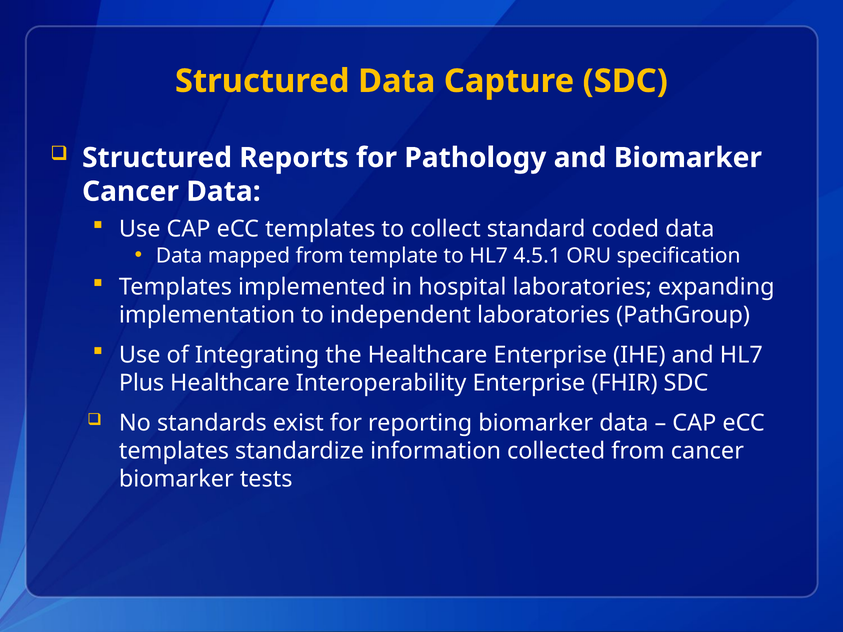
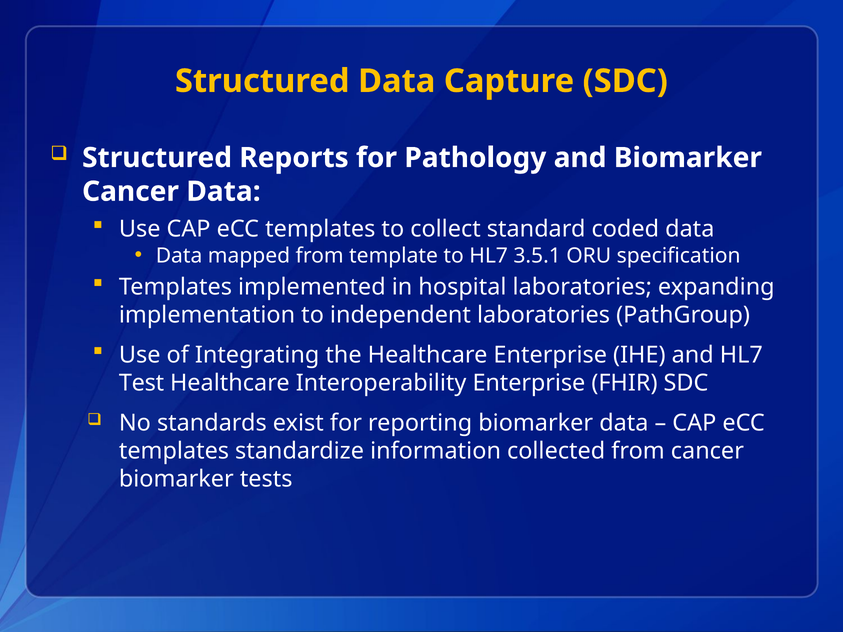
4.5.1: 4.5.1 -> 3.5.1
Plus: Plus -> Test
